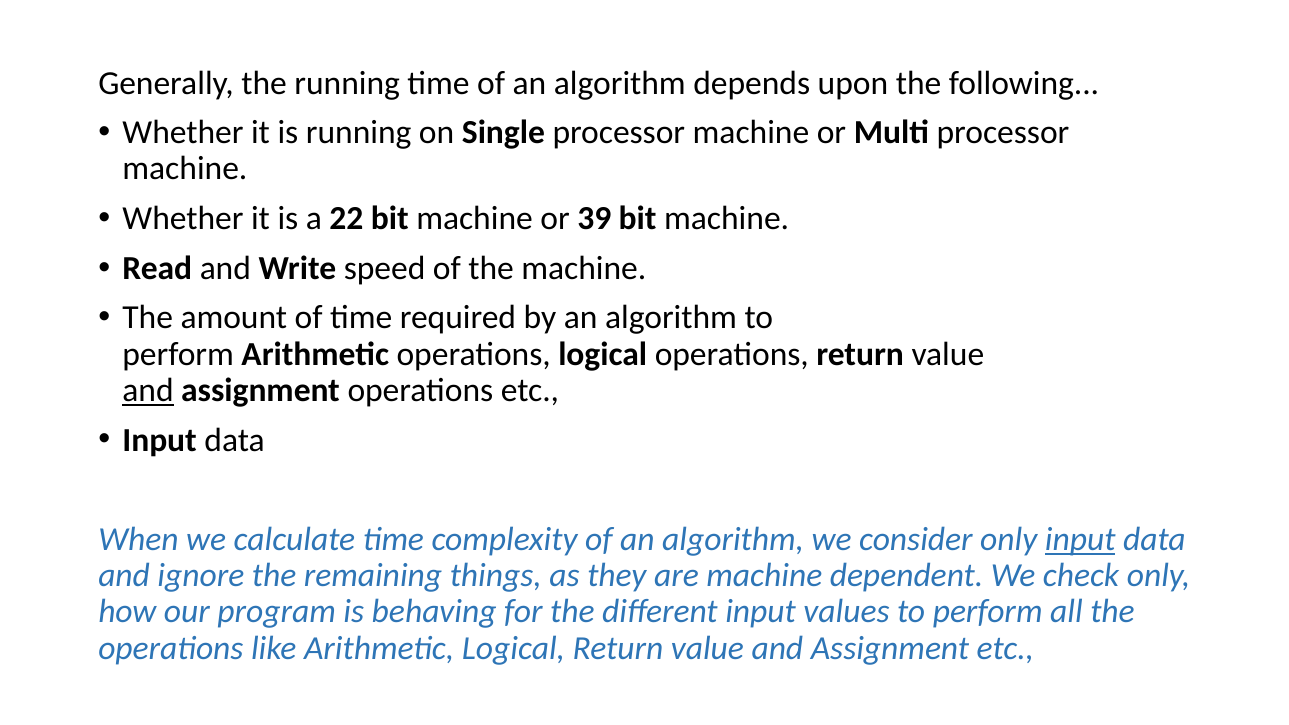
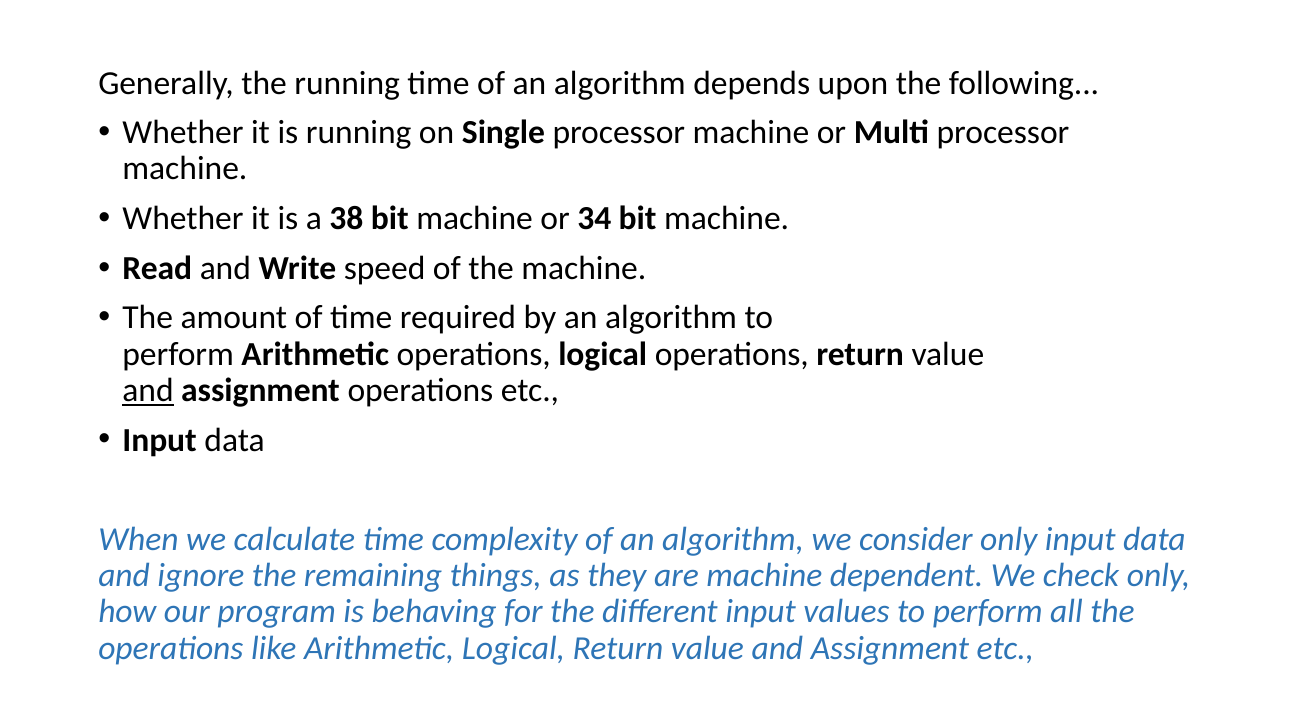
22: 22 -> 38
39: 39 -> 34
input at (1080, 539) underline: present -> none
